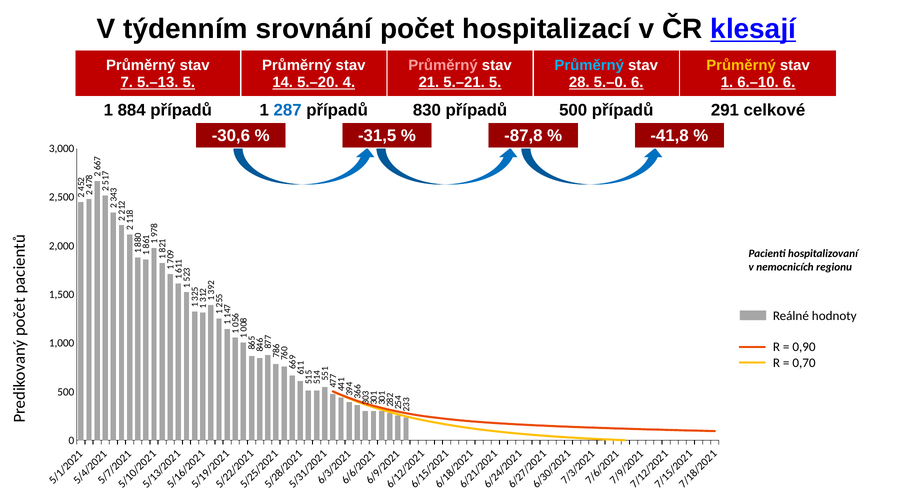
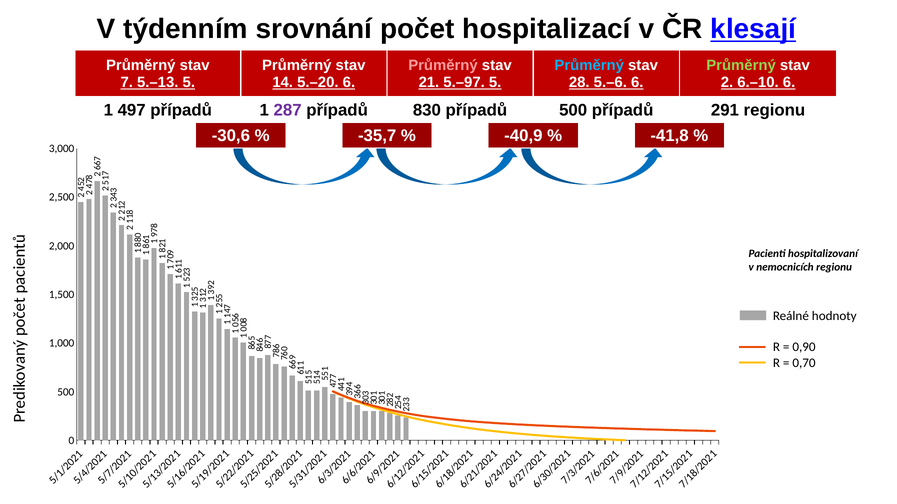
Průměrný at (741, 65) colour: yellow -> light green
5.–20 4: 4 -> 6
5.–21: 5.–21 -> 5.–97
5.–0: 5.–0 -> 5.–6
1 at (727, 82): 1 -> 2
884: 884 -> 497
287 colour: blue -> purple
291 celkové: celkové -> regionu
-31,5: -31,5 -> -35,7
-87,8: -87,8 -> -40,9
